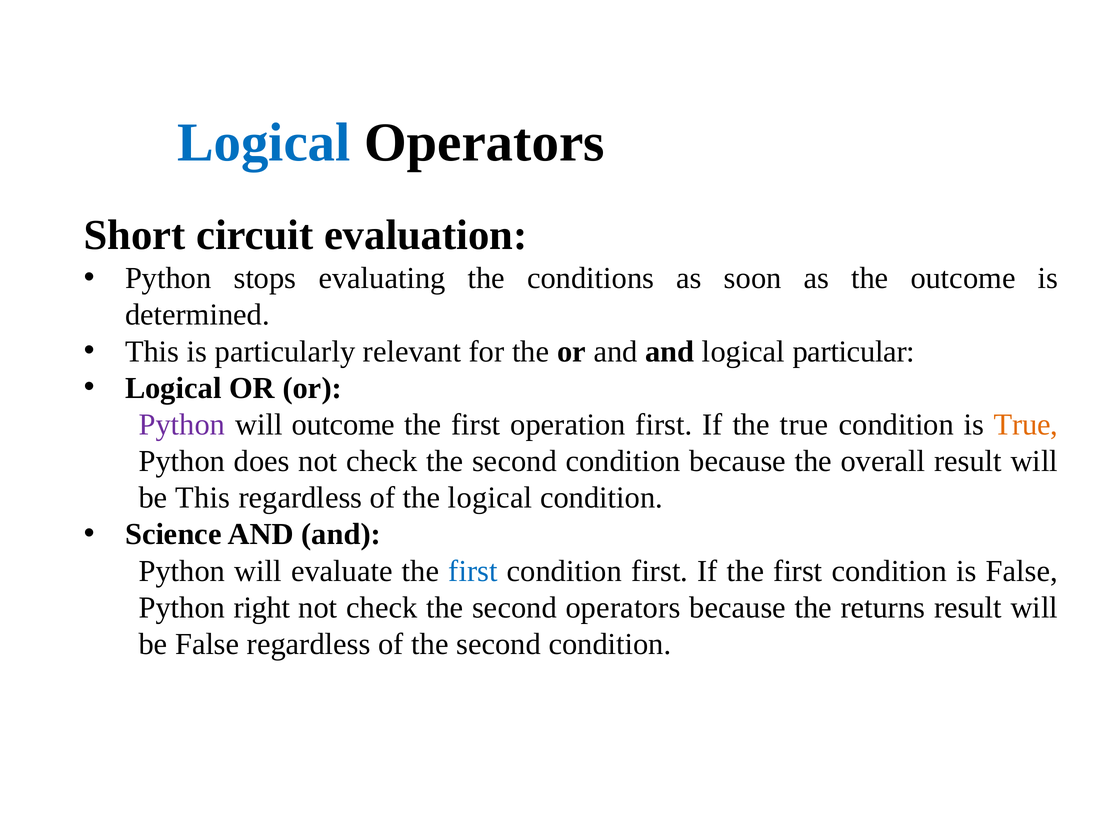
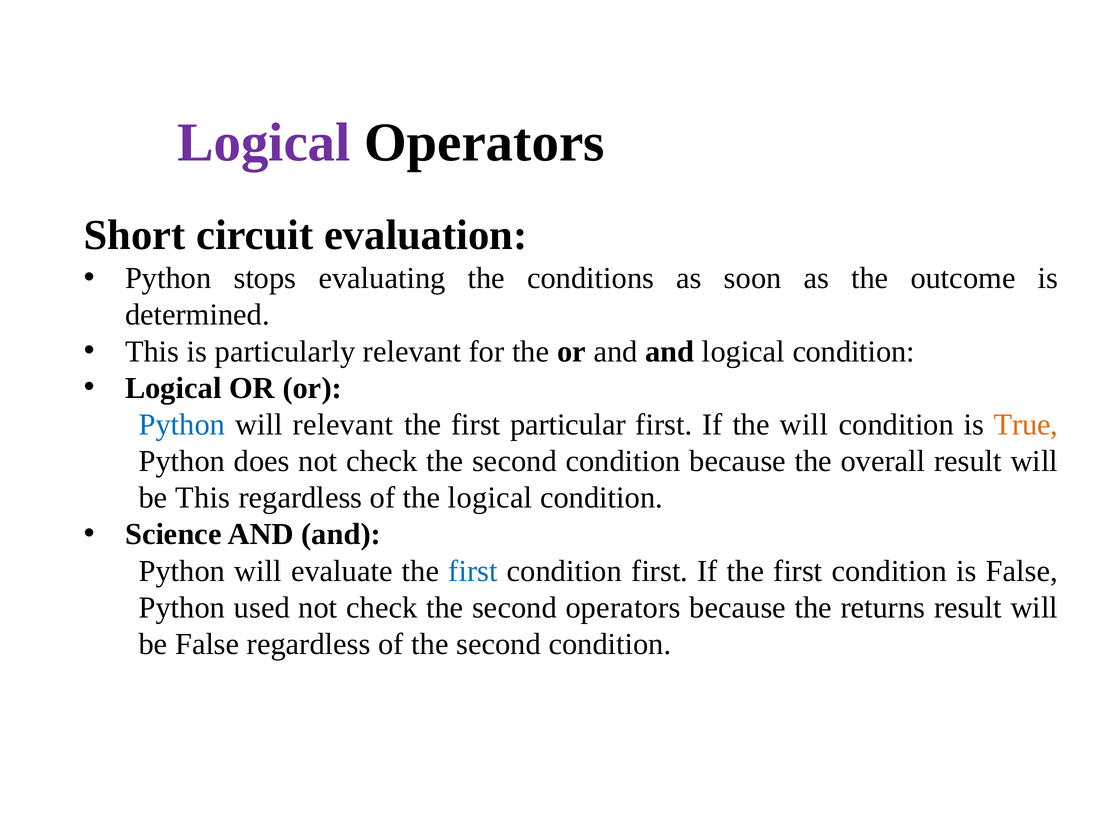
Logical at (264, 143) colour: blue -> purple
and logical particular: particular -> condition
Python at (182, 425) colour: purple -> blue
will outcome: outcome -> relevant
operation: operation -> particular
the true: true -> will
right: right -> used
